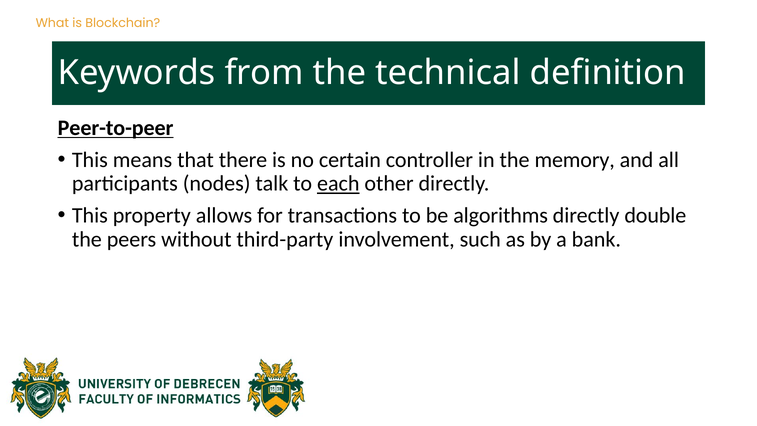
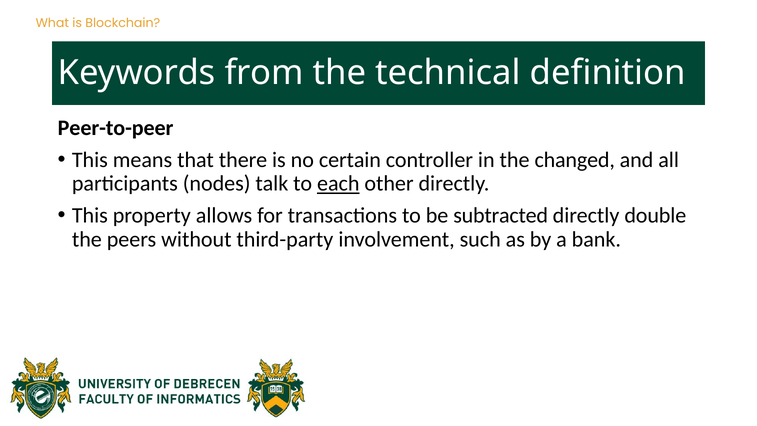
Peer-to-peer underline: present -> none
memory: memory -> changed
algorithms: algorithms -> subtracted
